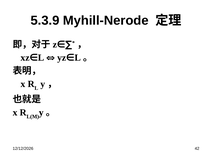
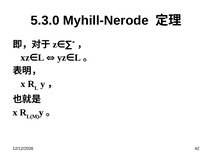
5.3.9: 5.3.9 -> 5.3.0
